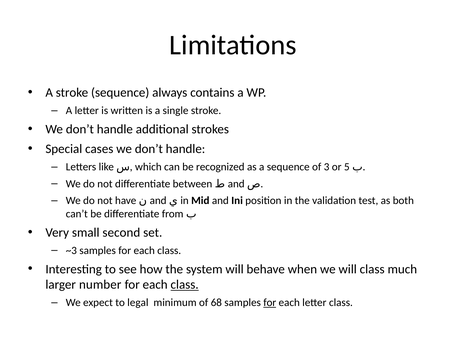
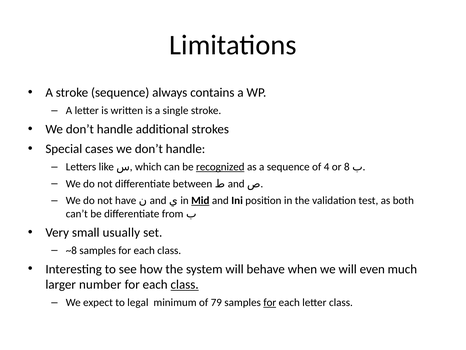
recognized underline: none -> present
3: 3 -> 4
5: 5 -> 8
Mid underline: none -> present
second: second -> usually
~3: ~3 -> ~8
will class: class -> even
68: 68 -> 79
